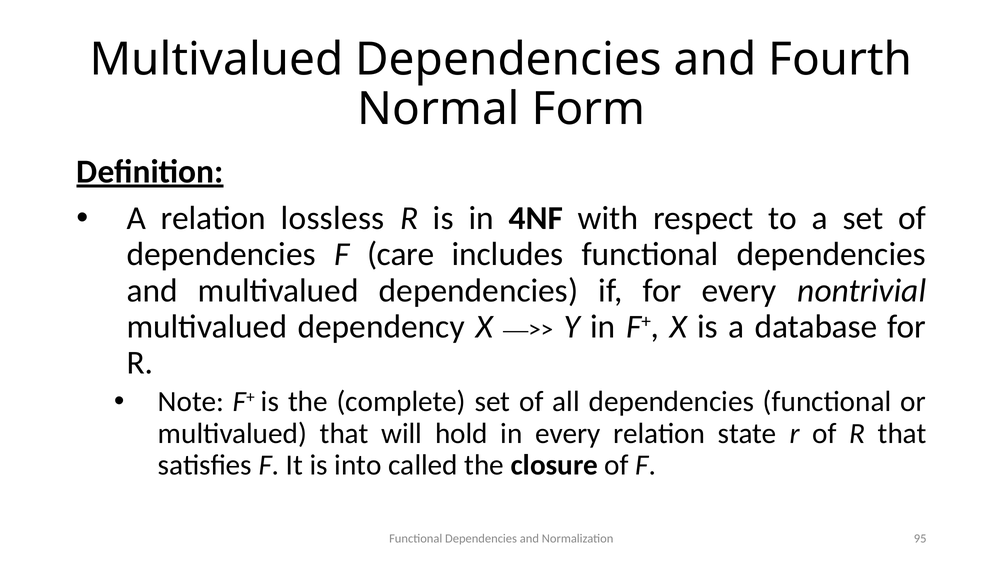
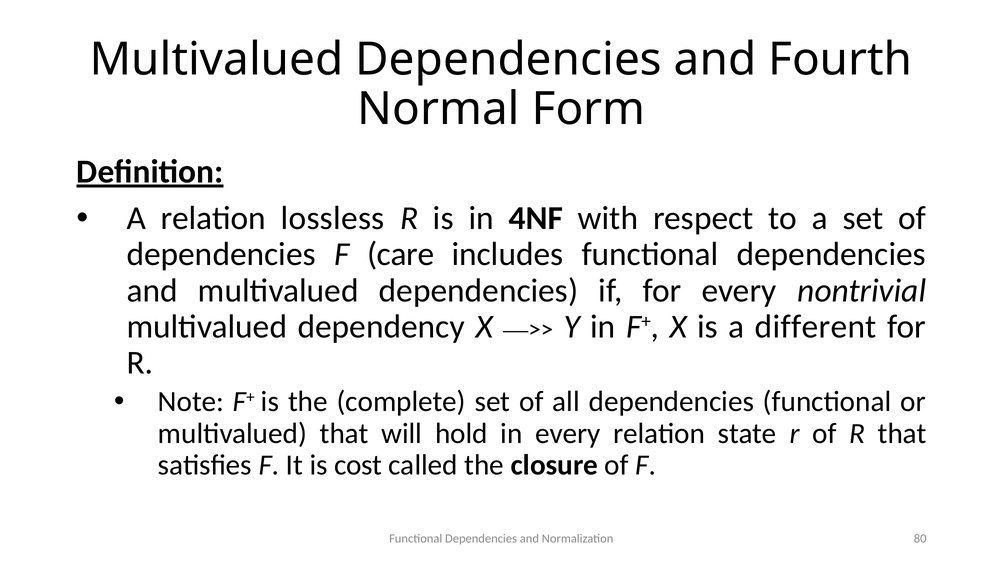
database: database -> different
into: into -> cost
95: 95 -> 80
